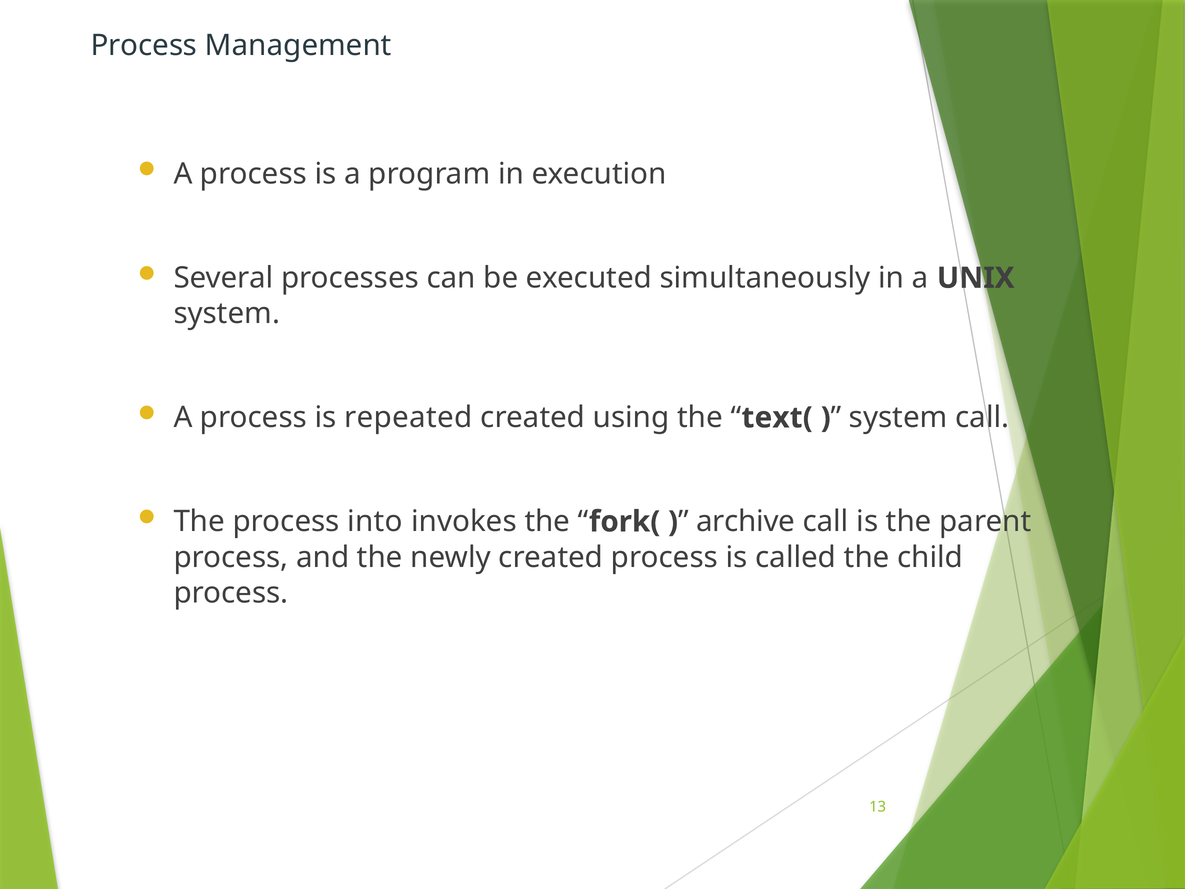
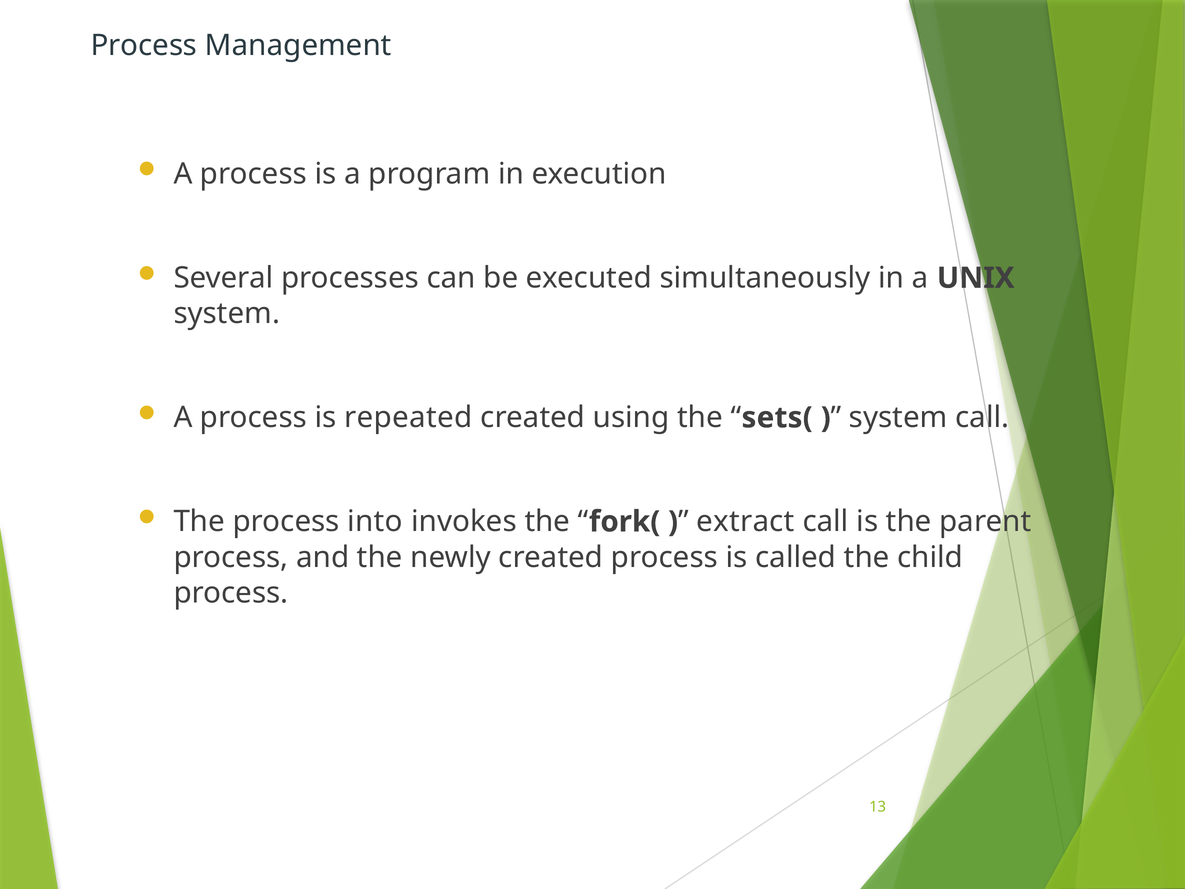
text(: text( -> sets(
archive: archive -> extract
